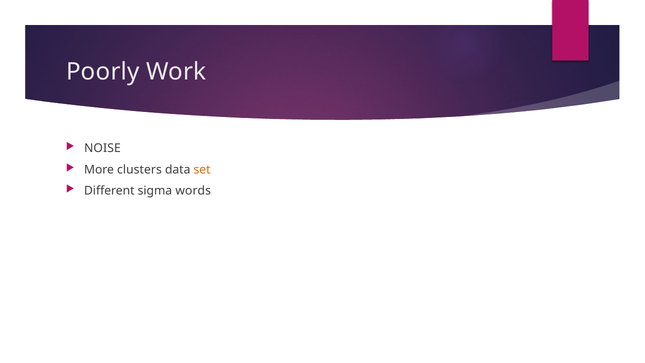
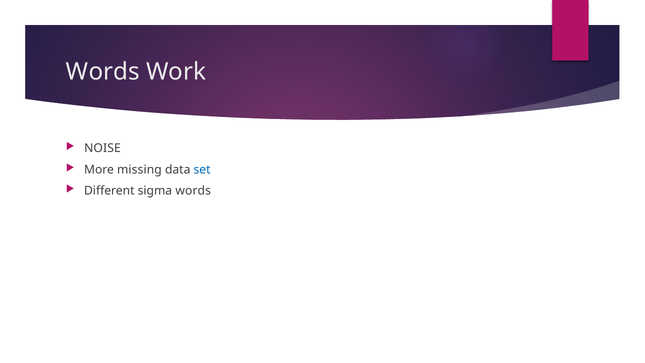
Poorly at (103, 72): Poorly -> Words
clusters: clusters -> missing
set colour: orange -> blue
